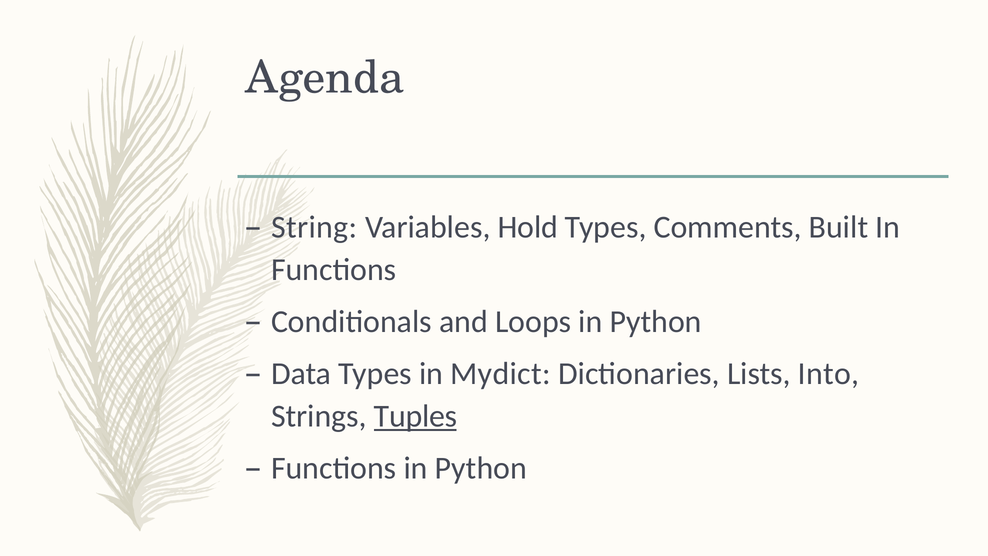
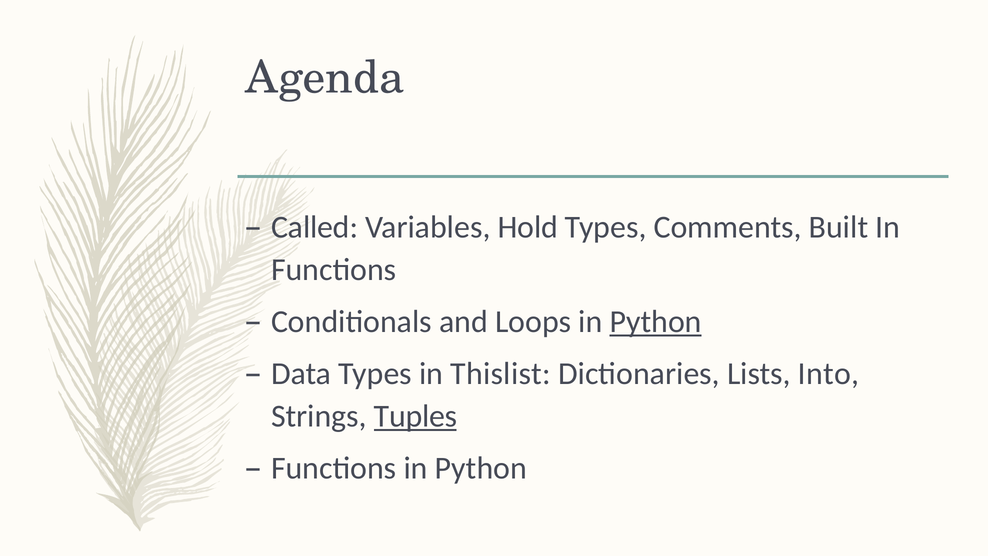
String: String -> Called
Python at (656, 321) underline: none -> present
Mydict: Mydict -> Thislist
